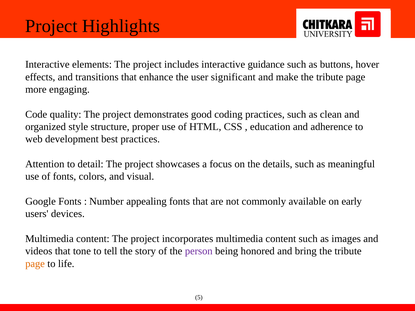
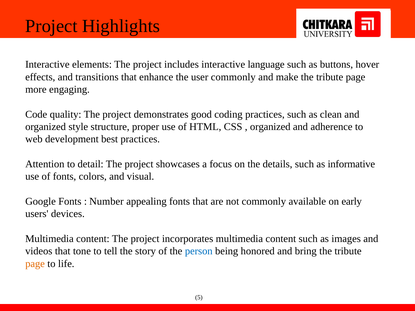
guidance: guidance -> language
user significant: significant -> commonly
education at (270, 127): education -> organized
meaningful: meaningful -> informative
person colour: purple -> blue
